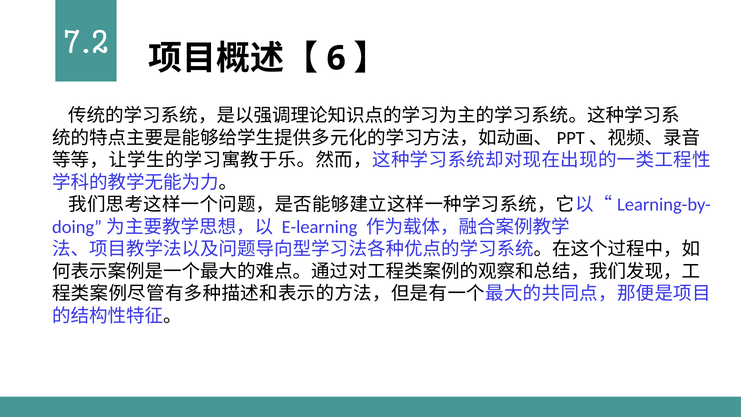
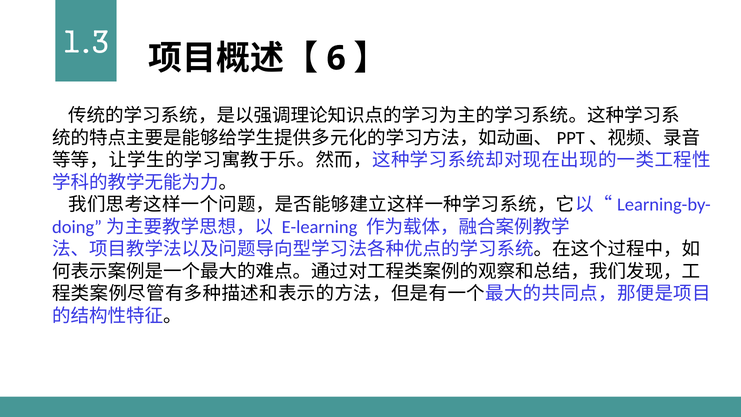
7.2: 7.2 -> 1.3
